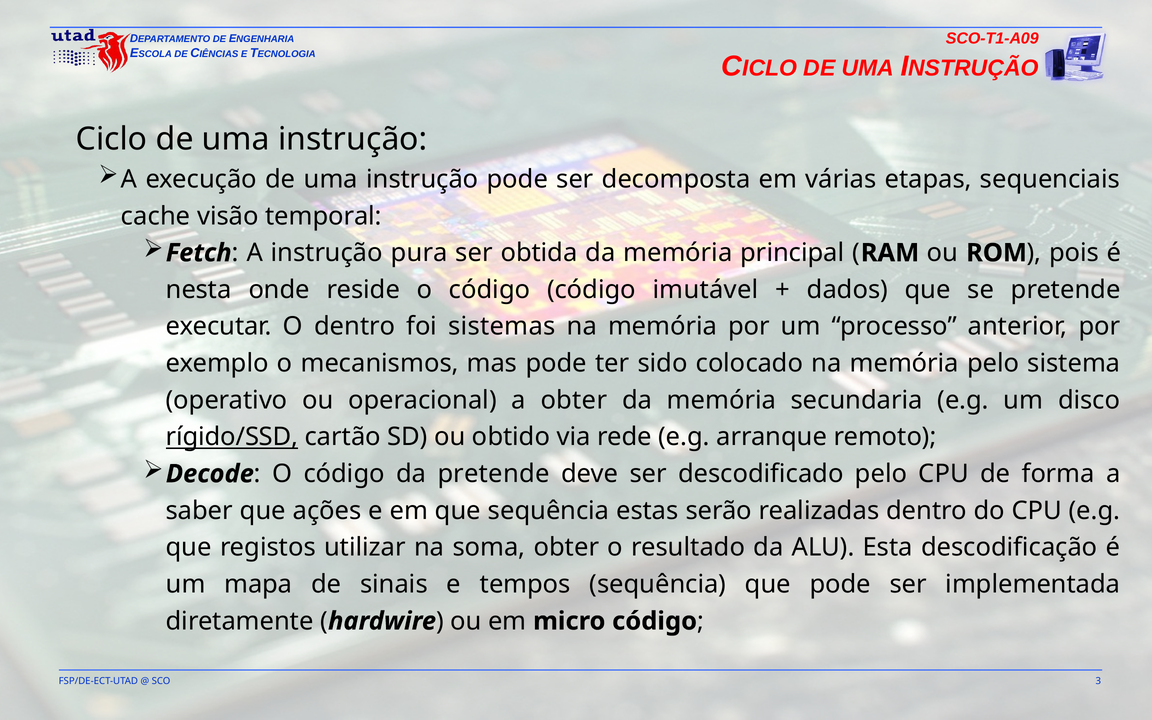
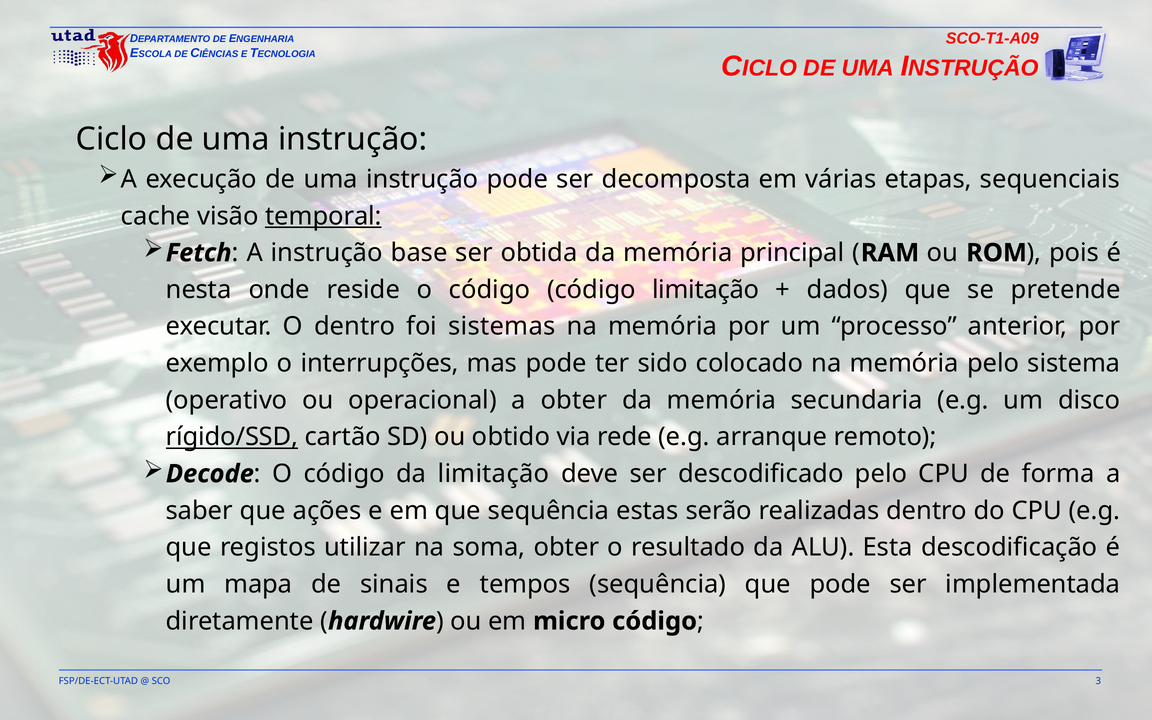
temporal underline: none -> present
pura: pura -> base
código imutável: imutável -> limitação
mecanismos: mecanismos -> interrupções
da pretende: pretende -> limitação
